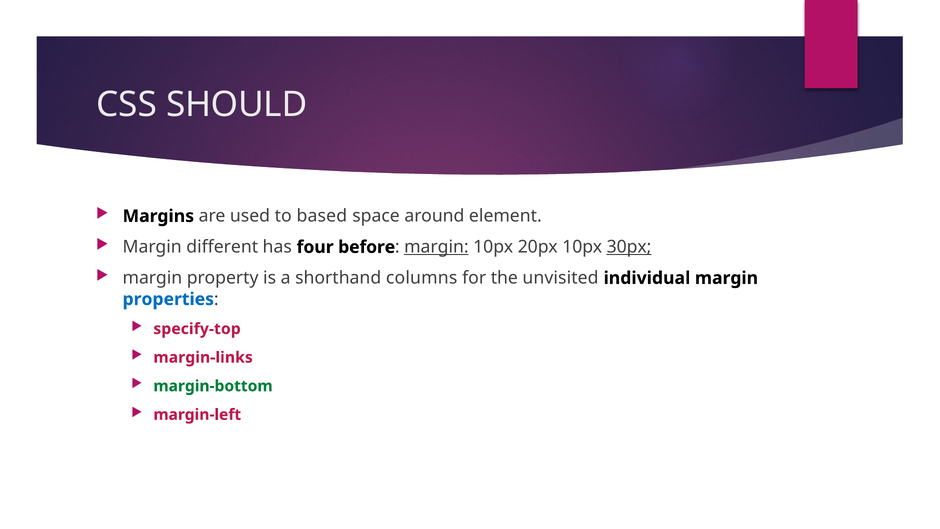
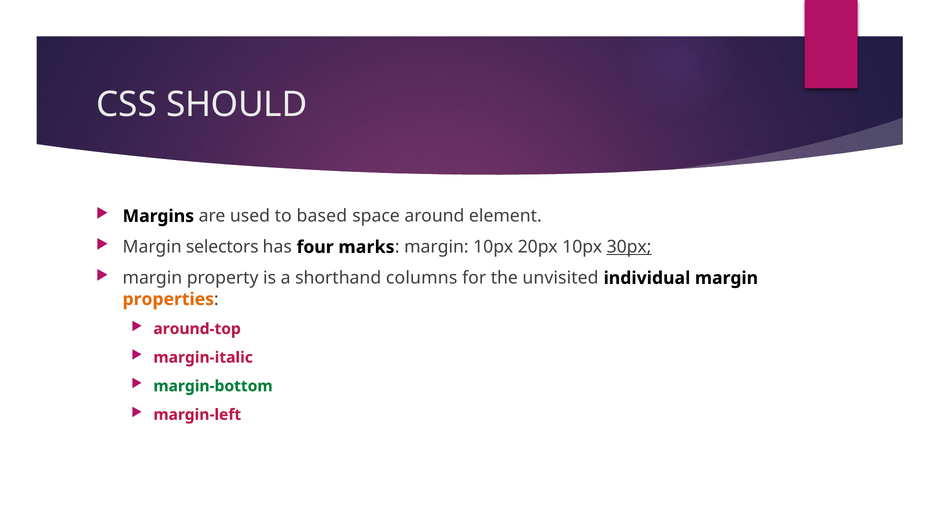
different: different -> selectors
before: before -> marks
margin at (436, 247) underline: present -> none
properties colour: blue -> orange
specify-top: specify-top -> around-top
margin-links: margin-links -> margin-italic
